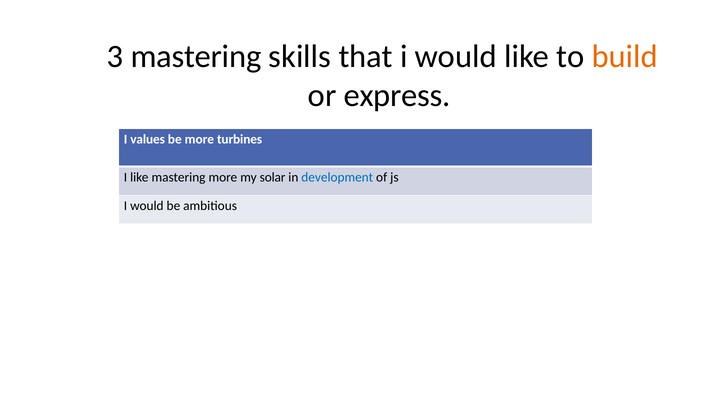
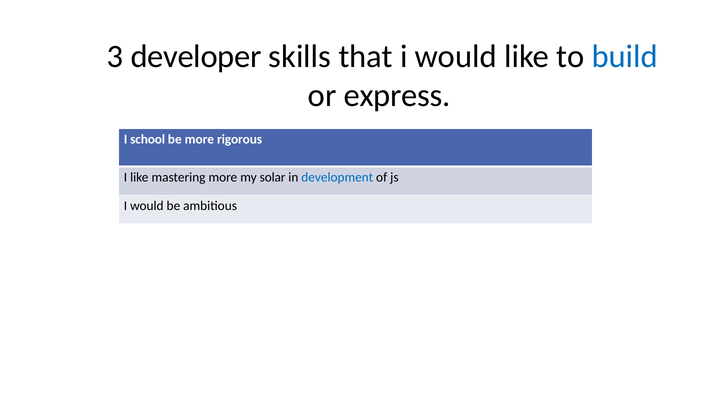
3 mastering: mastering -> developer
build colour: orange -> blue
values: values -> school
turbines: turbines -> rigorous
